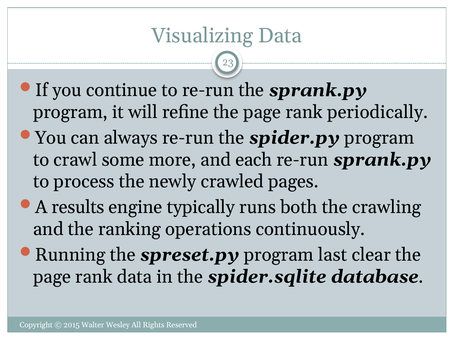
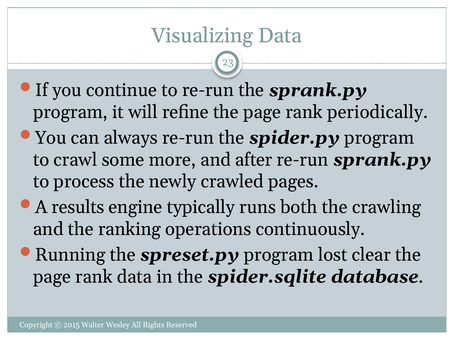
each: each -> after
last: last -> lost
